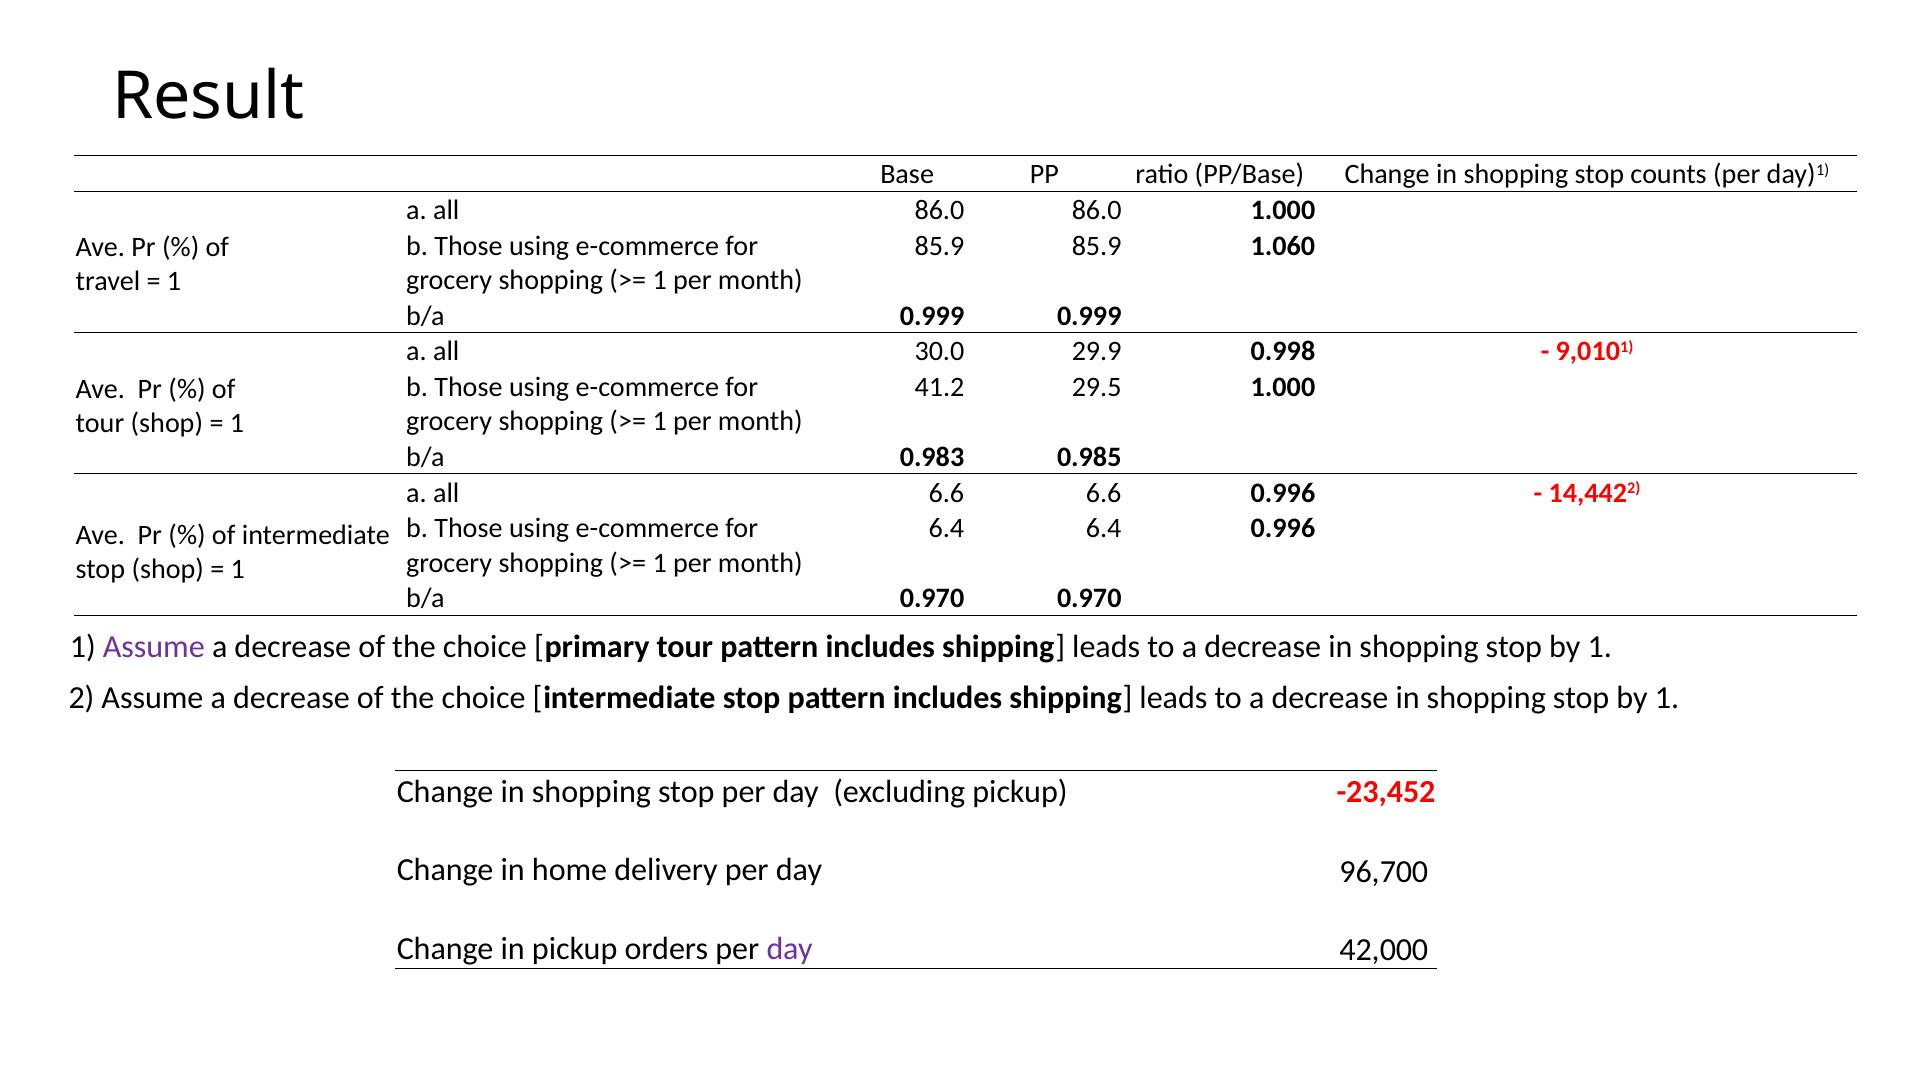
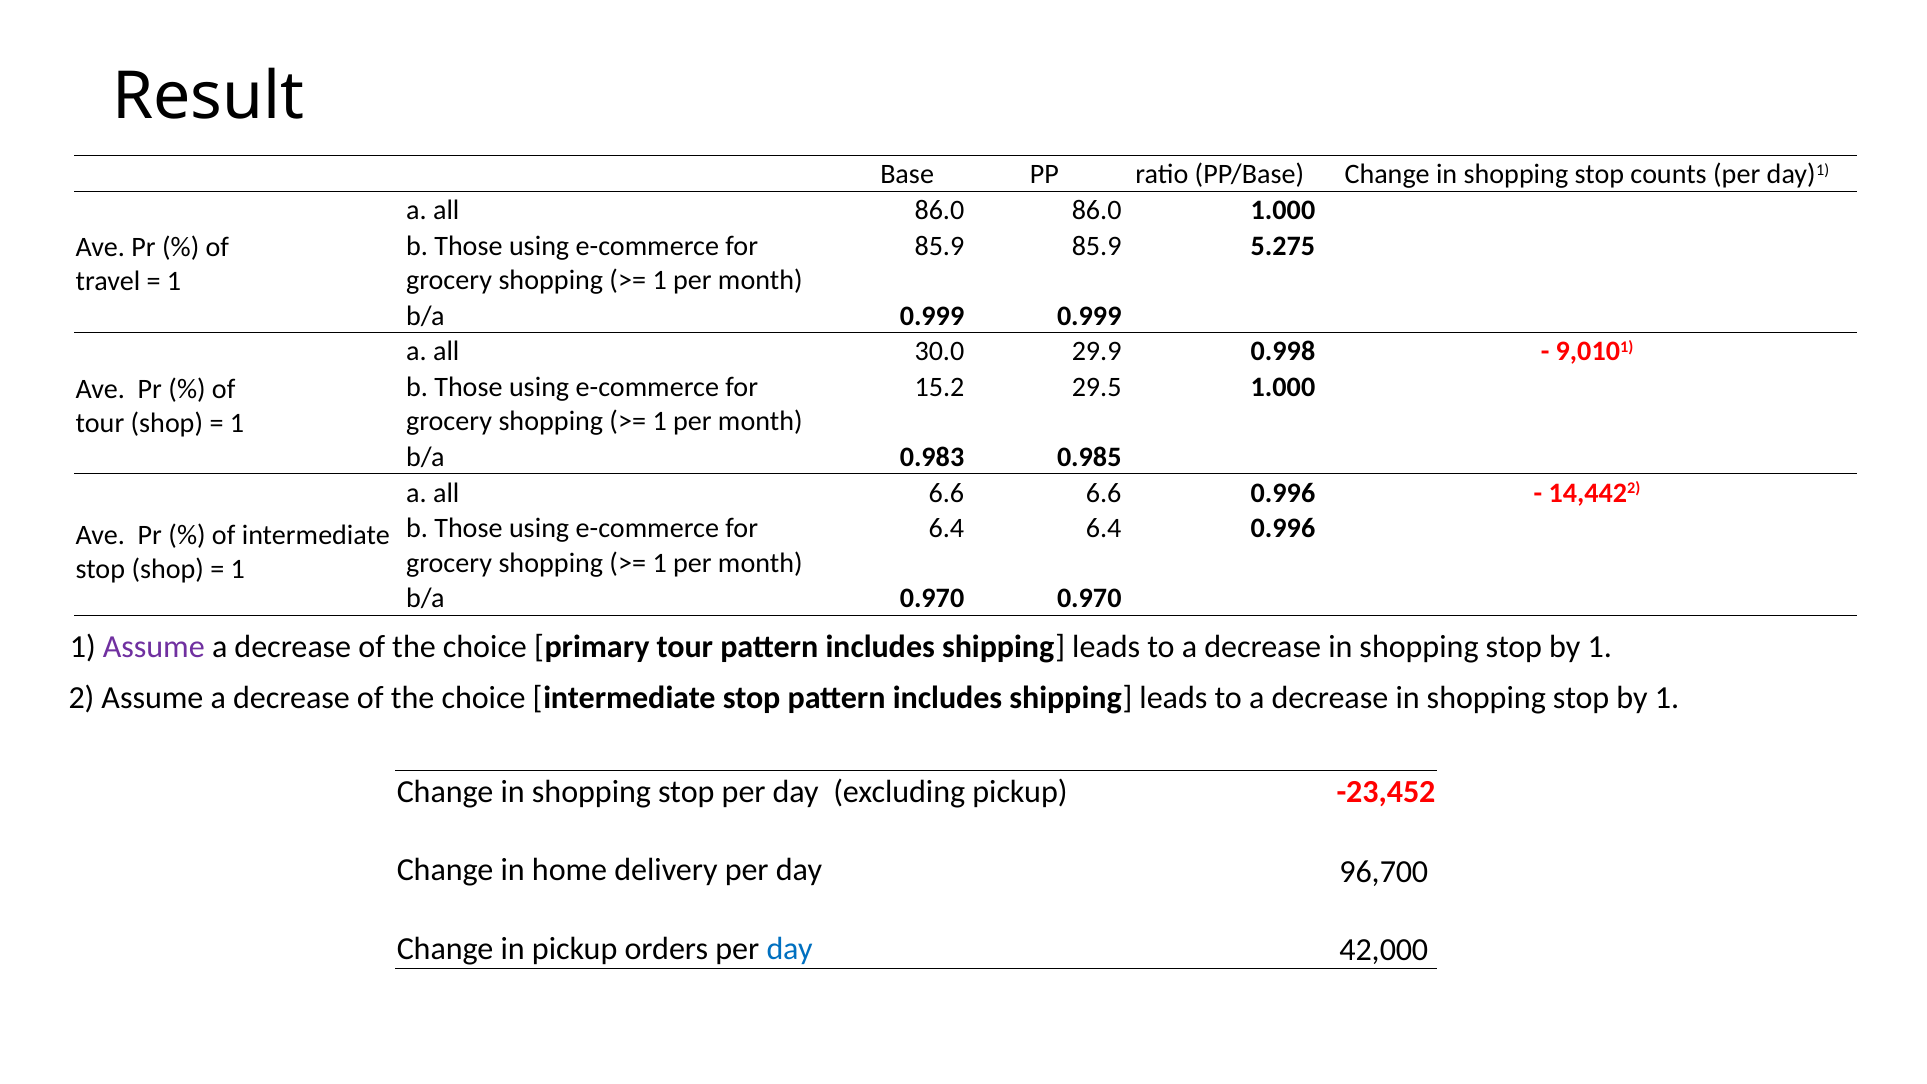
1.060: 1.060 -> 5.275
41.2: 41.2 -> 15.2
day at (790, 949) colour: purple -> blue
